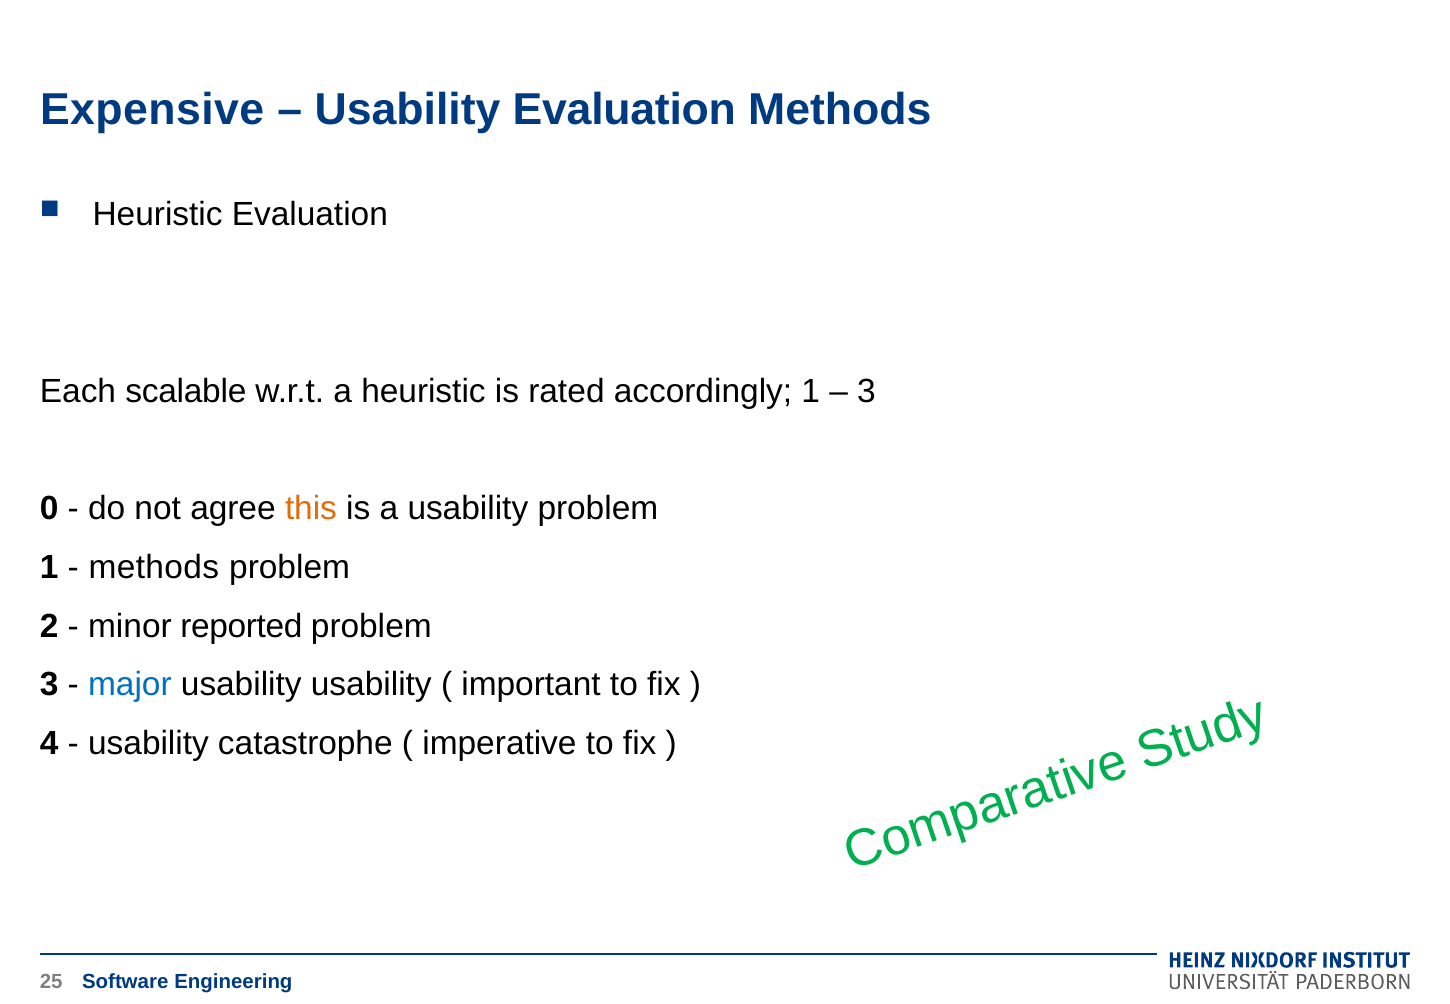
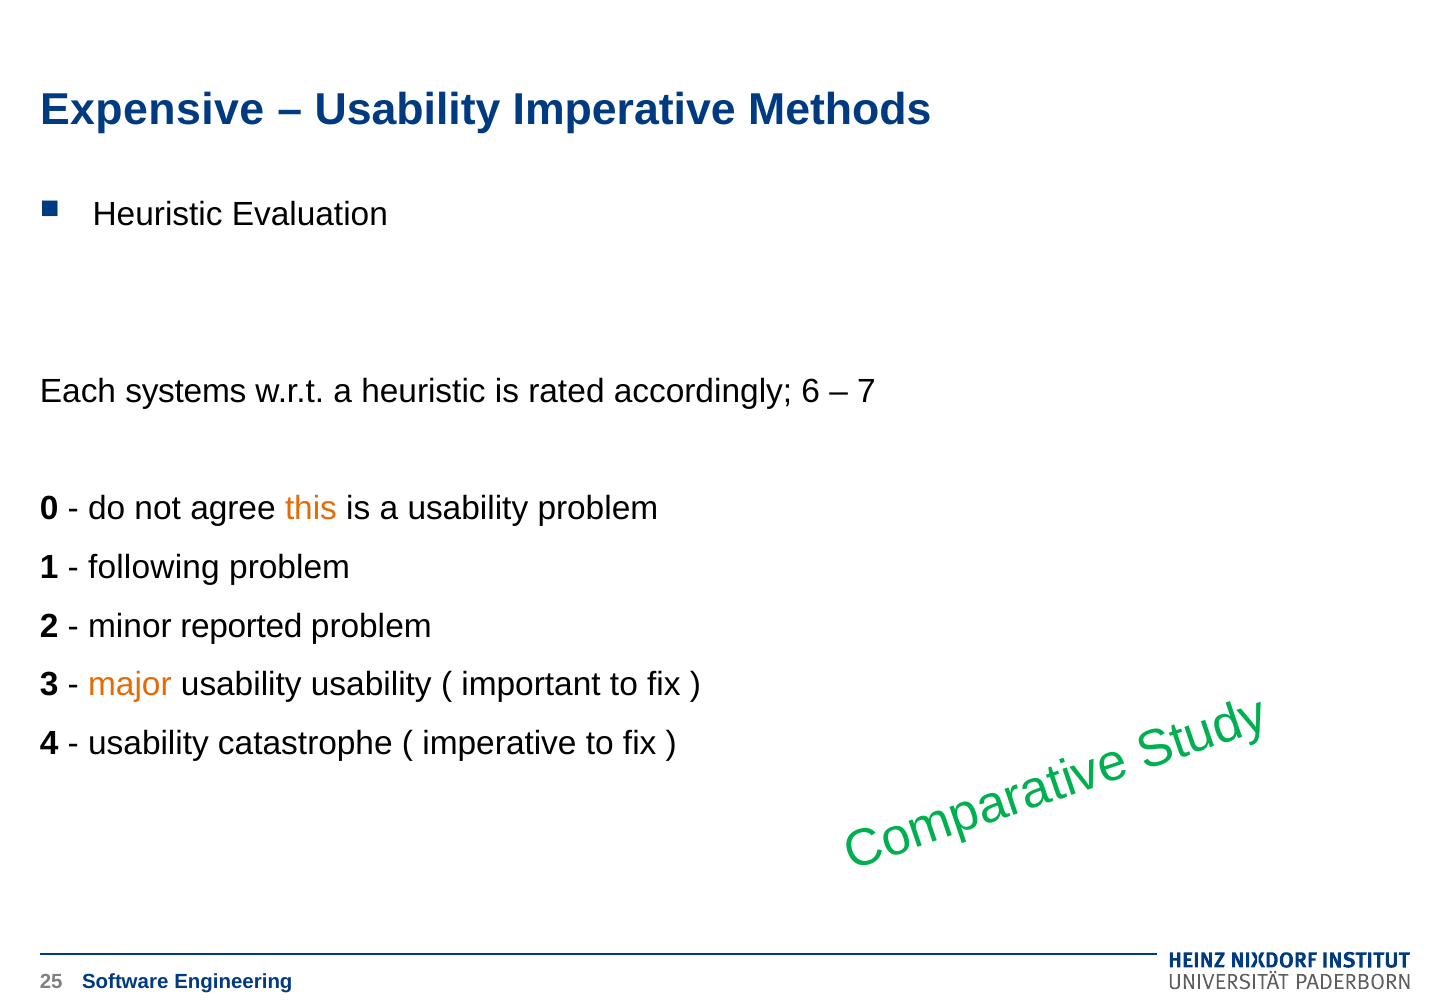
Usability Evaluation: Evaluation -> Imperative
scalable: scalable -> systems
accordingly 1: 1 -> 6
3 at (866, 391): 3 -> 7
methods at (154, 567): methods -> following
major colour: blue -> orange
